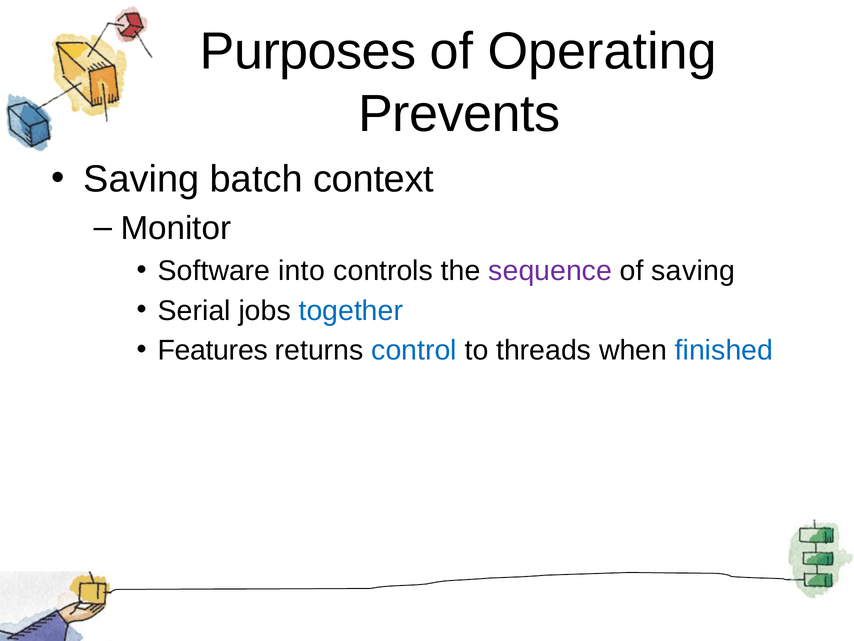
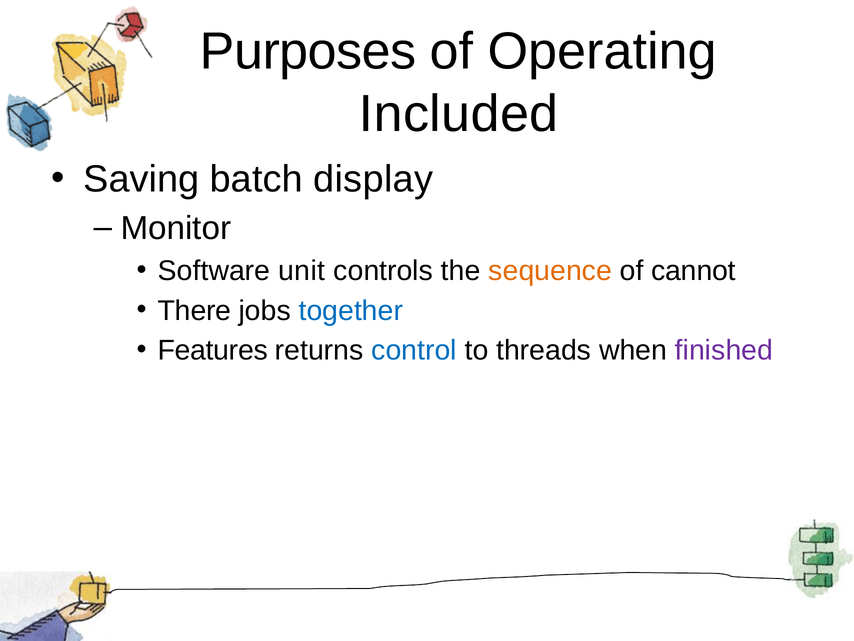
Prevents: Prevents -> Included
context: context -> display
into: into -> unit
sequence colour: purple -> orange
of saving: saving -> cannot
Serial: Serial -> There
finished colour: blue -> purple
